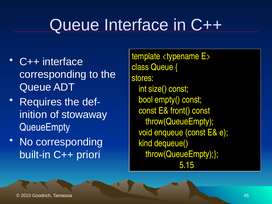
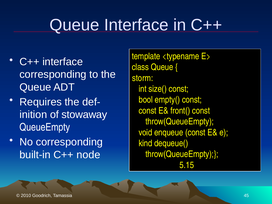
stores: stores -> storm
priori: priori -> node
